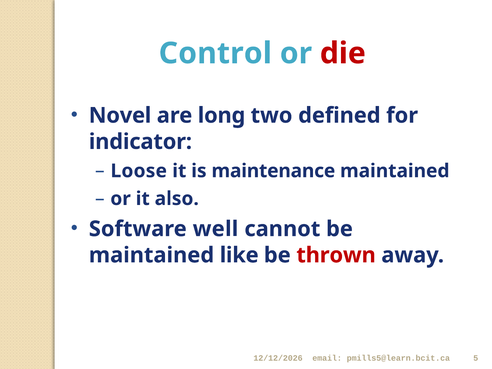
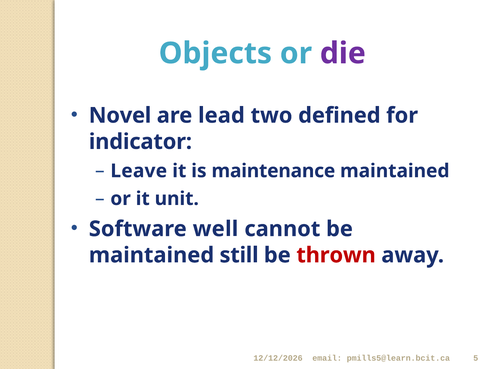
Control: Control -> Objects
die colour: red -> purple
long: long -> lead
Loose: Loose -> Leave
also: also -> unit
like: like -> still
